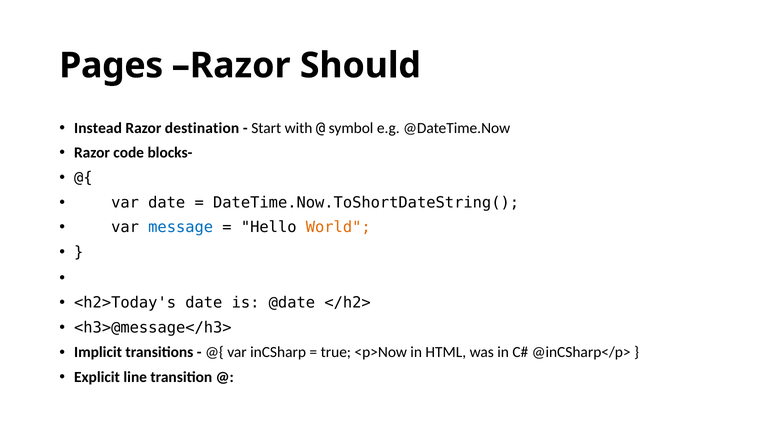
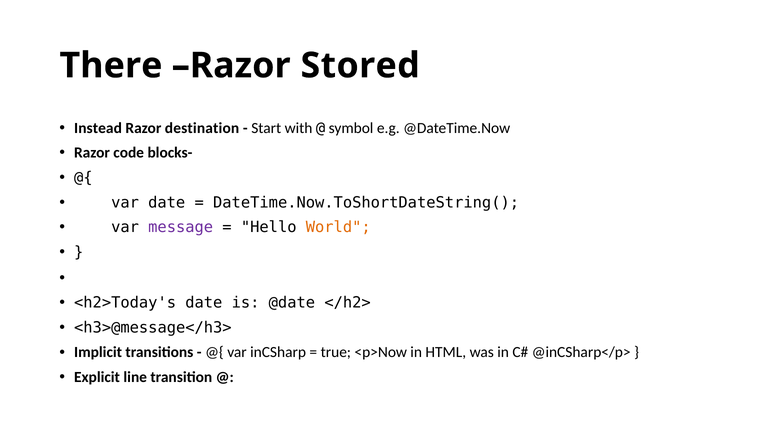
Pages: Pages -> There
Should: Should -> Stored
message colour: blue -> purple
